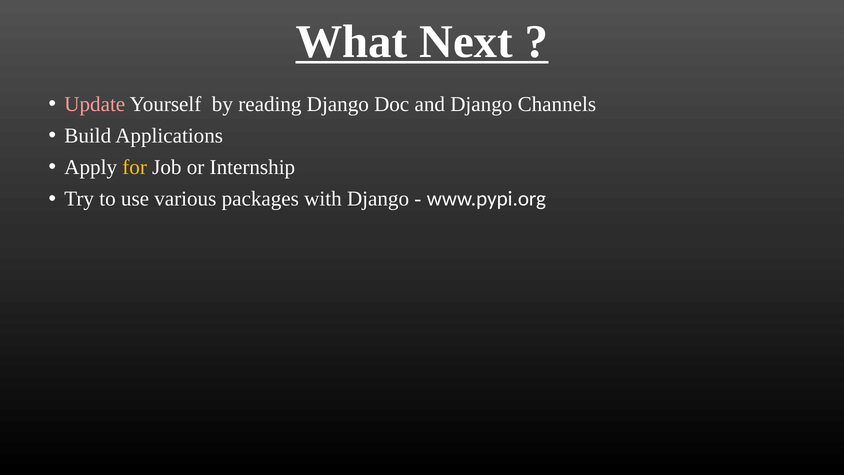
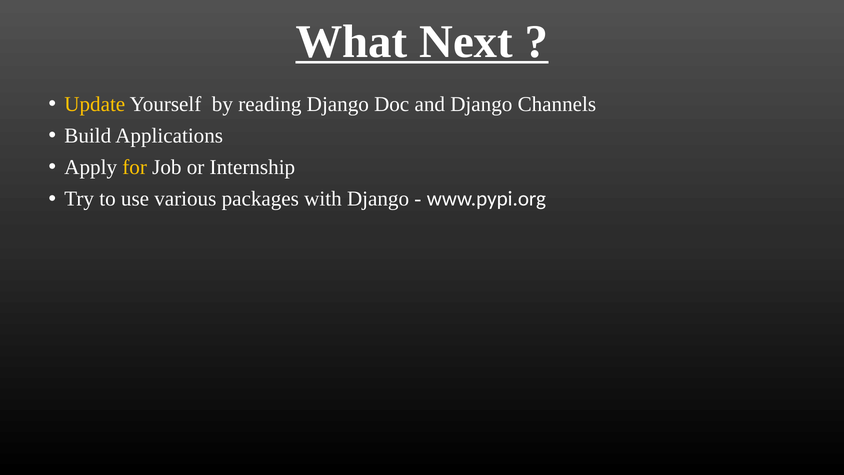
Update colour: pink -> yellow
